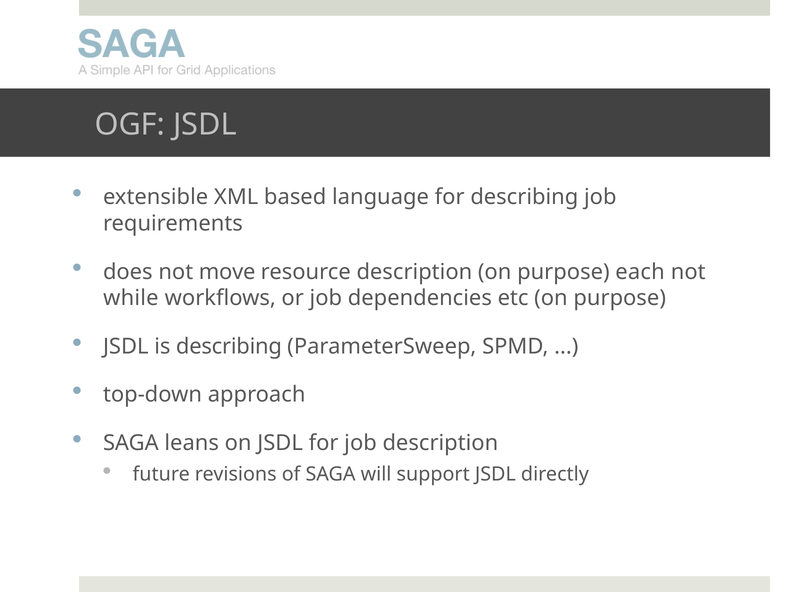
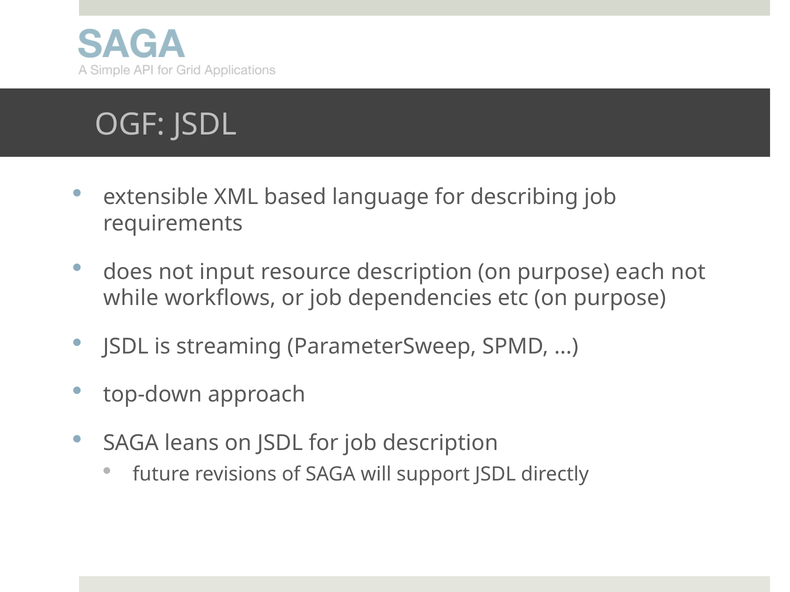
move: move -> input
is describing: describing -> streaming
